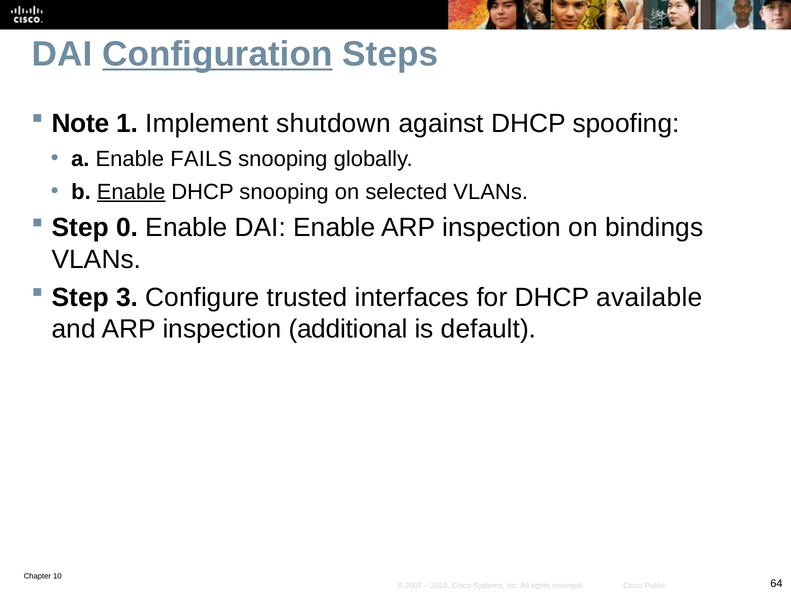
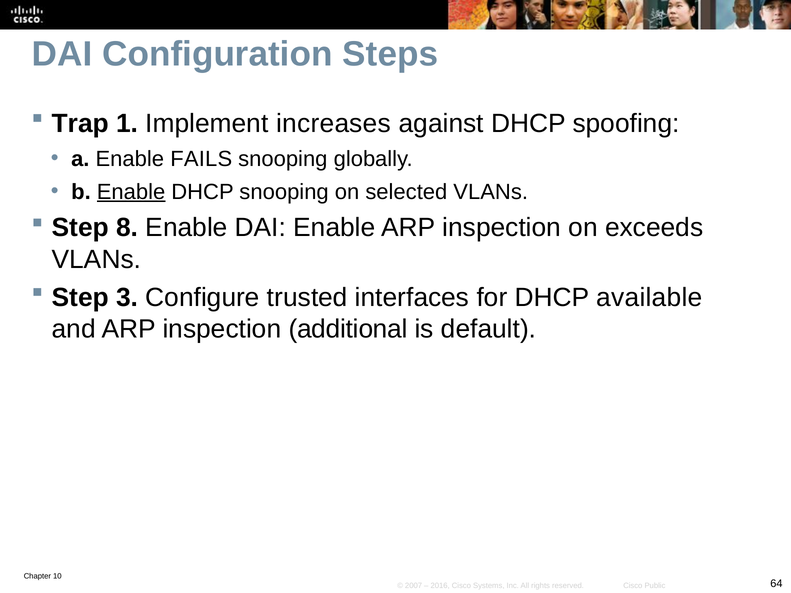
Configuration underline: present -> none
Note: Note -> Trap
shutdown: shutdown -> increases
0: 0 -> 8
bindings: bindings -> exceeds
